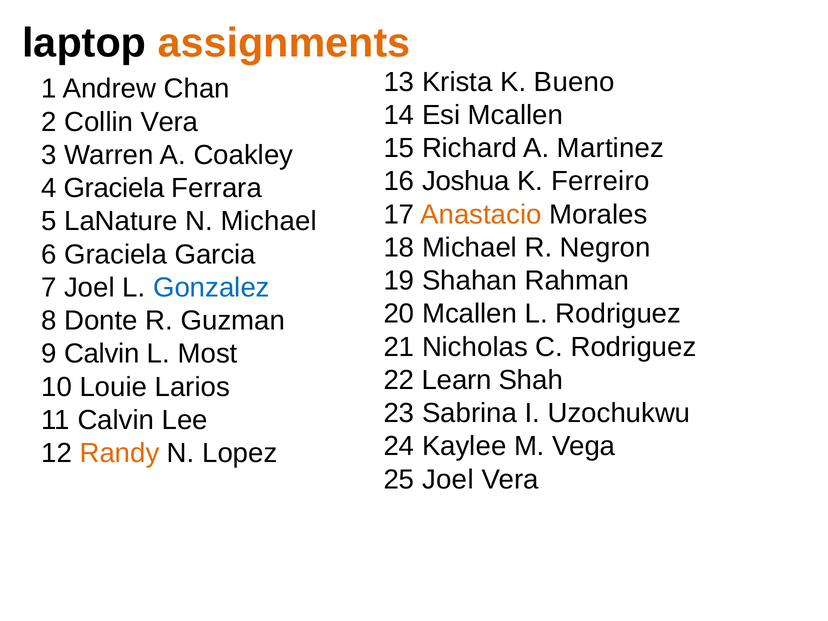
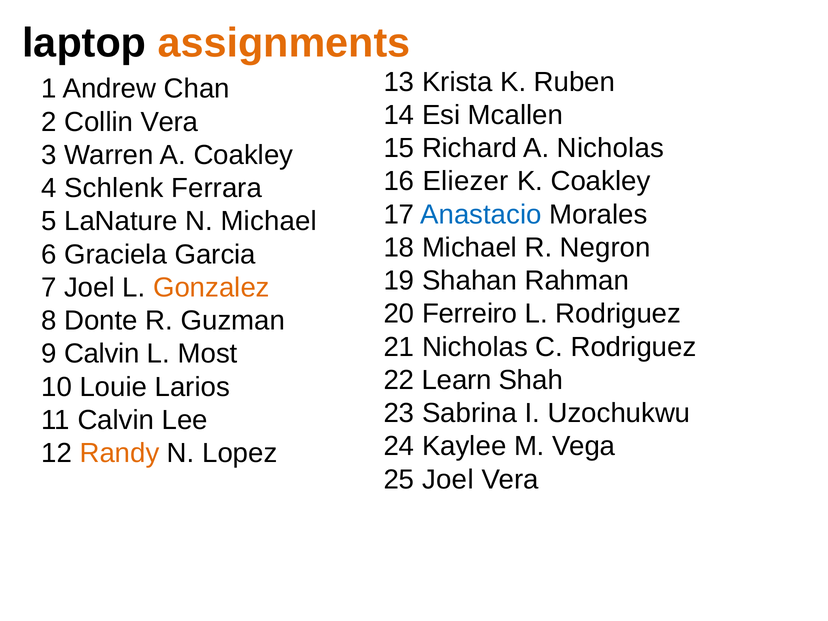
Bueno: Bueno -> Ruben
A Martinez: Martinez -> Nicholas
Joshua: Joshua -> Eliezer
K Ferreiro: Ferreiro -> Coakley
4 Graciela: Graciela -> Schlenk
Anastacio colour: orange -> blue
Gonzalez colour: blue -> orange
20 Mcallen: Mcallen -> Ferreiro
